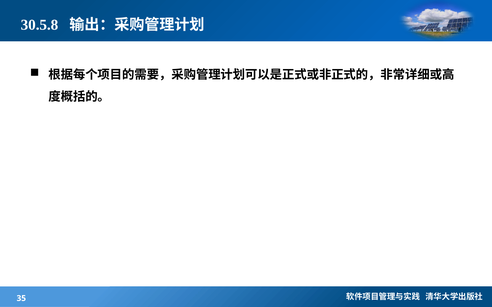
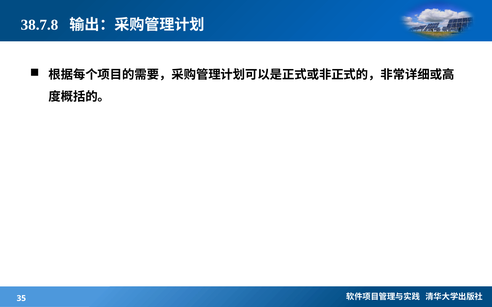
30.5.8: 30.5.8 -> 38.7.8
